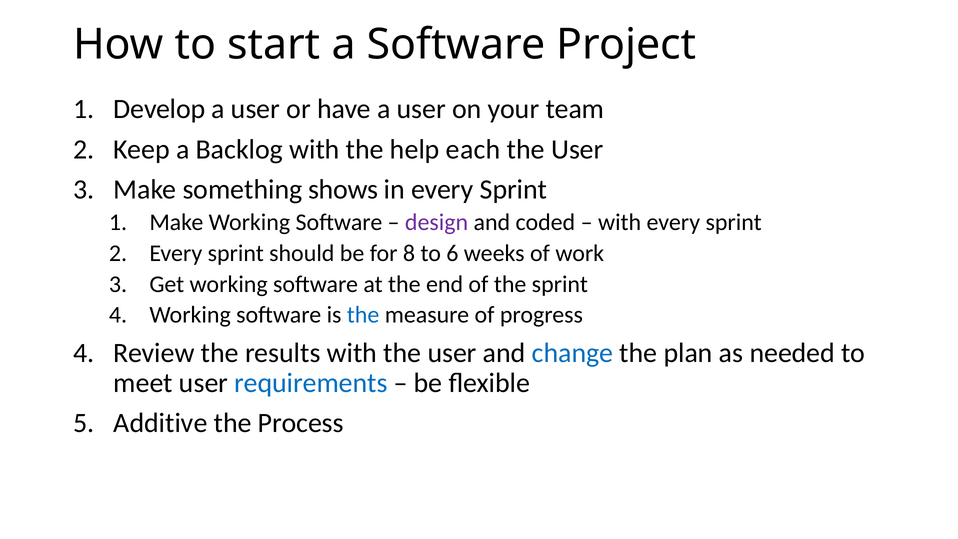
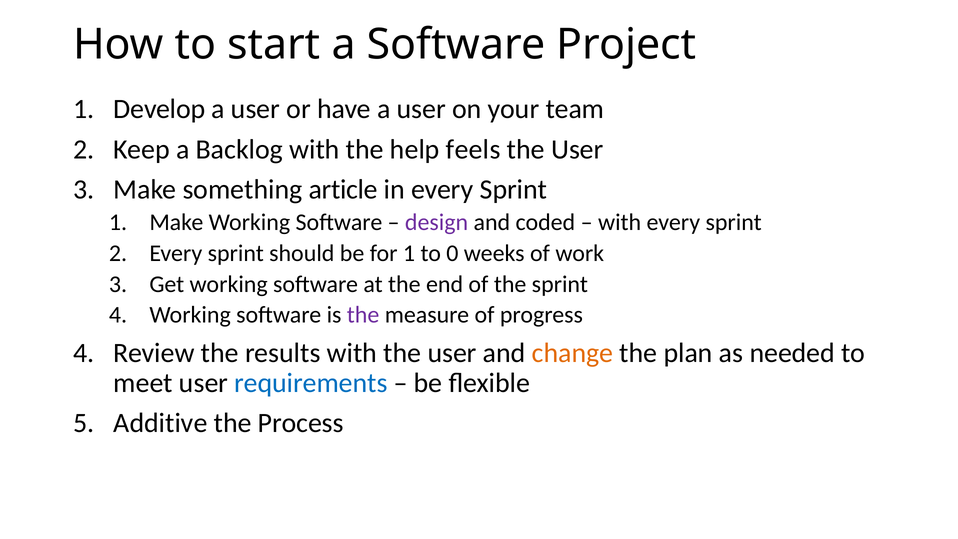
each: each -> feels
shows: shows -> article
for 8: 8 -> 1
6: 6 -> 0
the at (363, 315) colour: blue -> purple
change colour: blue -> orange
